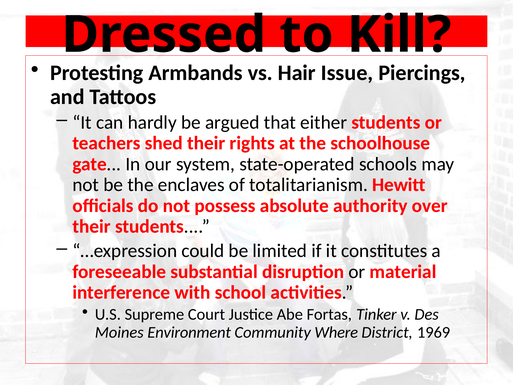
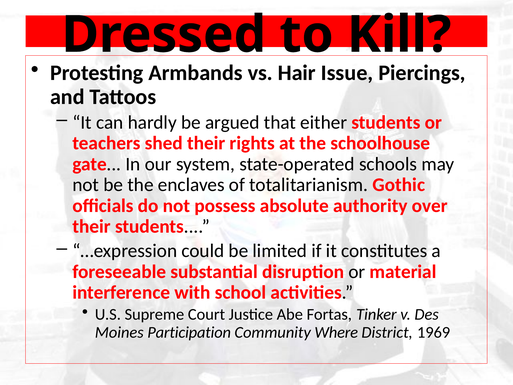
Hewitt: Hewitt -> Gothic
Environment: Environment -> Participation
